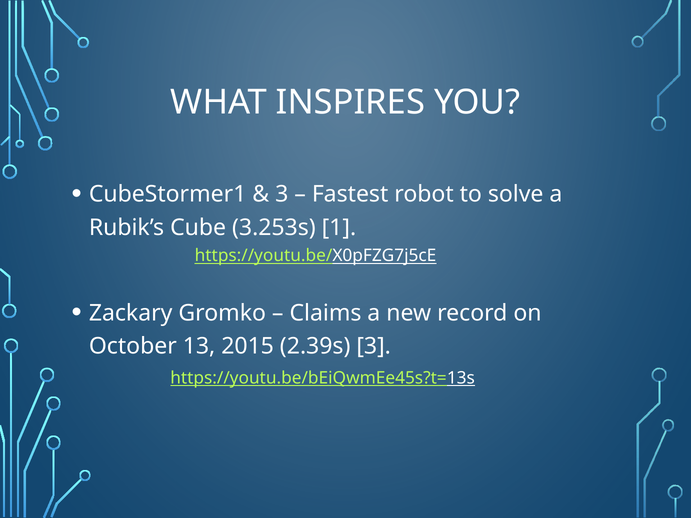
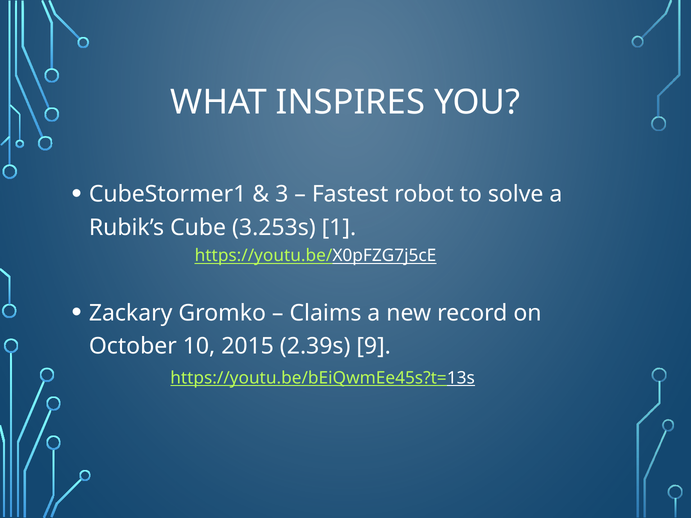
13: 13 -> 10
2.39s 3: 3 -> 9
